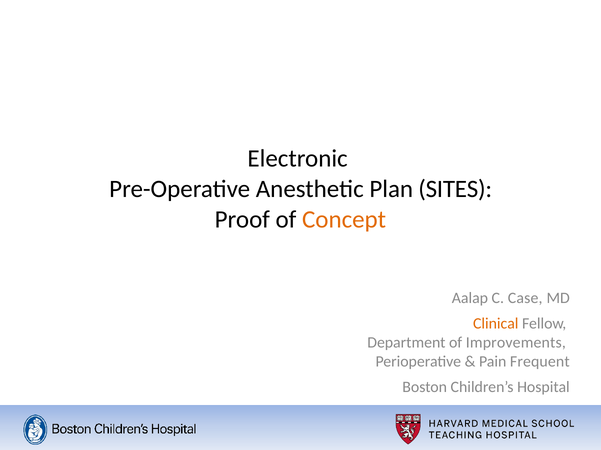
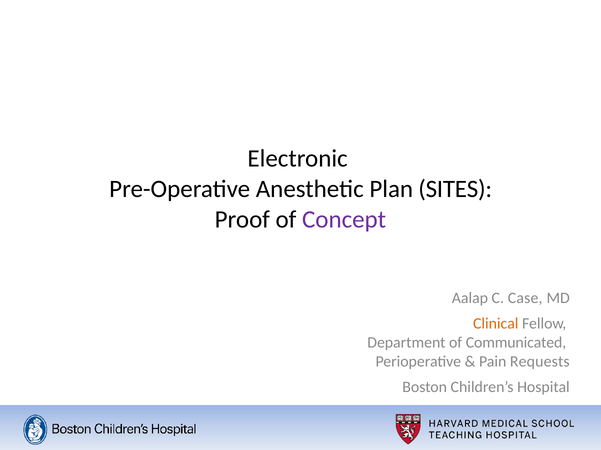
Concept colour: orange -> purple
Improvements: Improvements -> Communicated
Frequent: Frequent -> Requests
